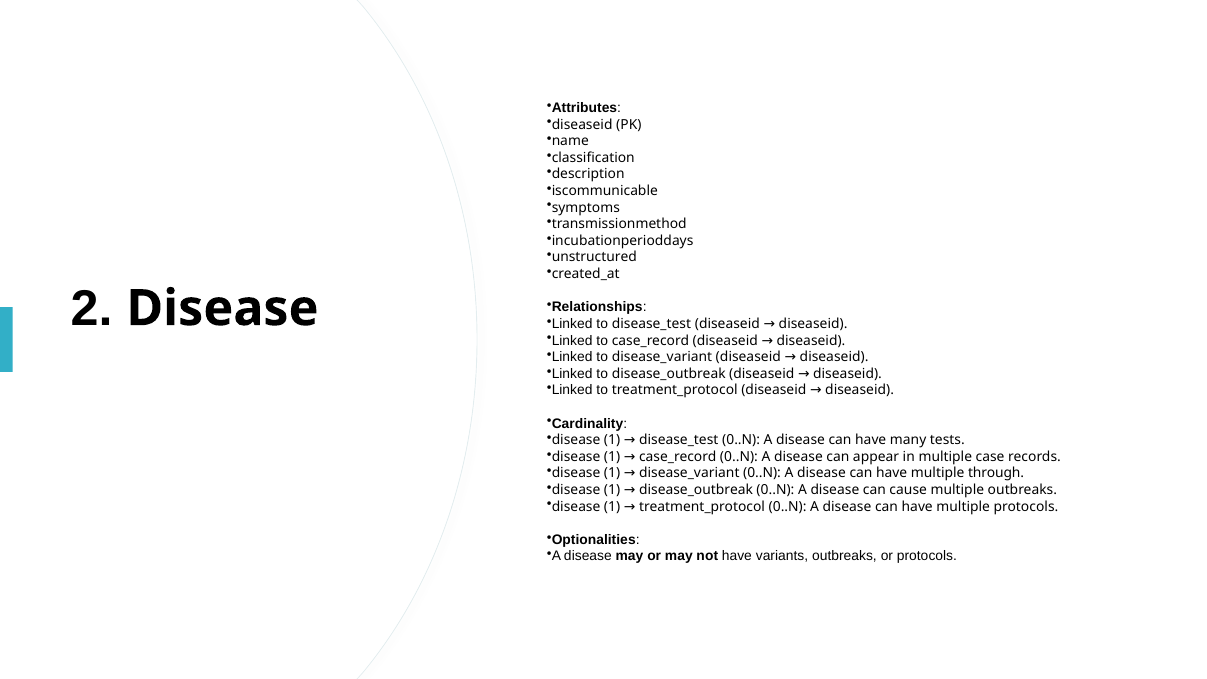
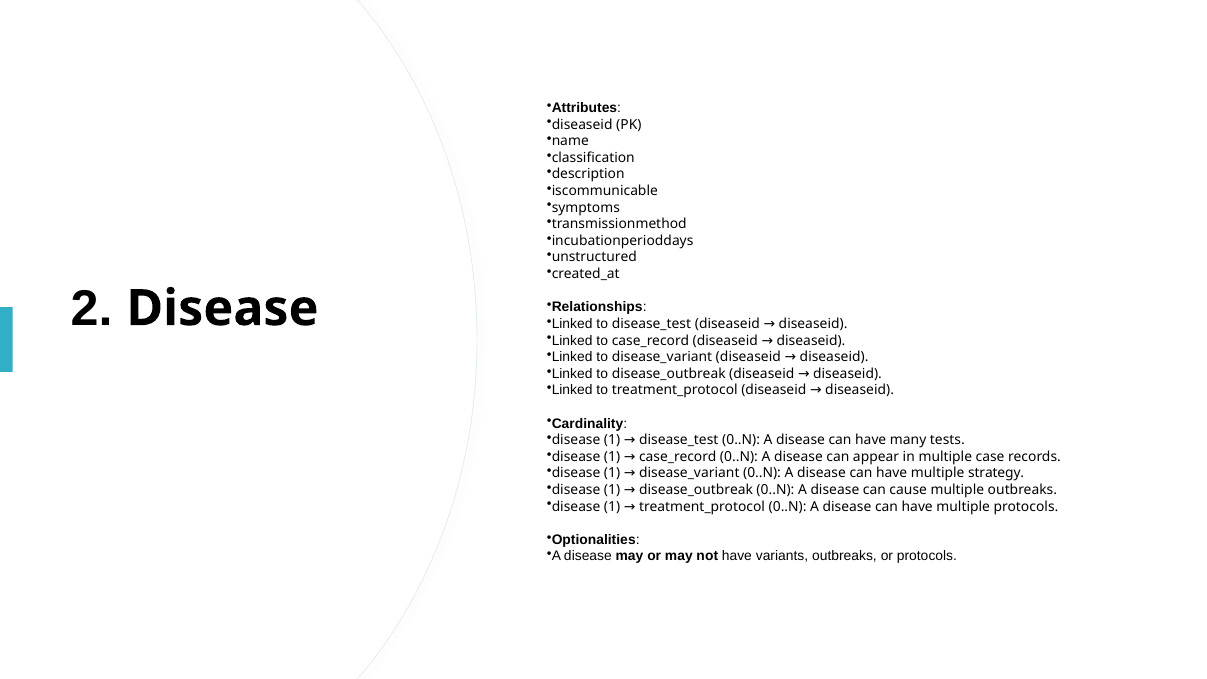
through: through -> strategy
